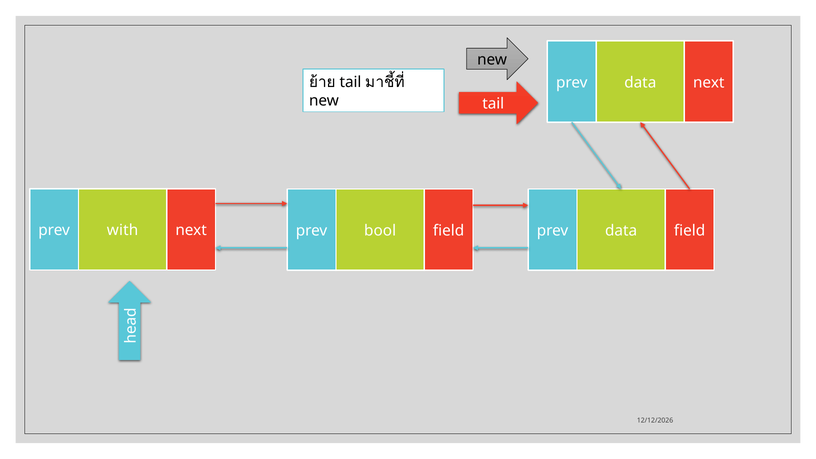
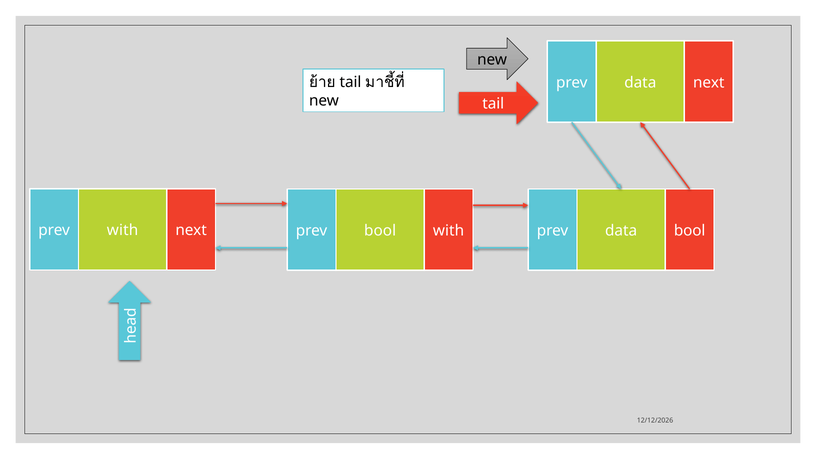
field at (449, 231): field -> with
field at (690, 231): field -> bool
